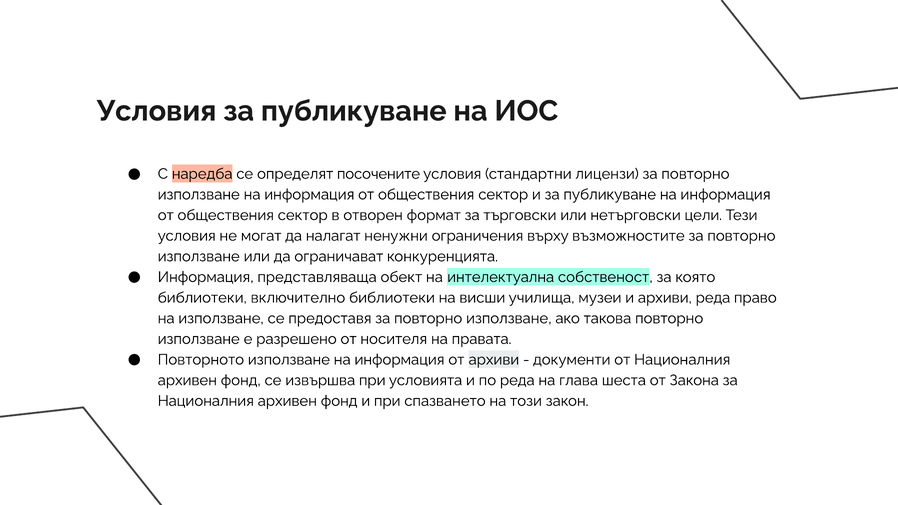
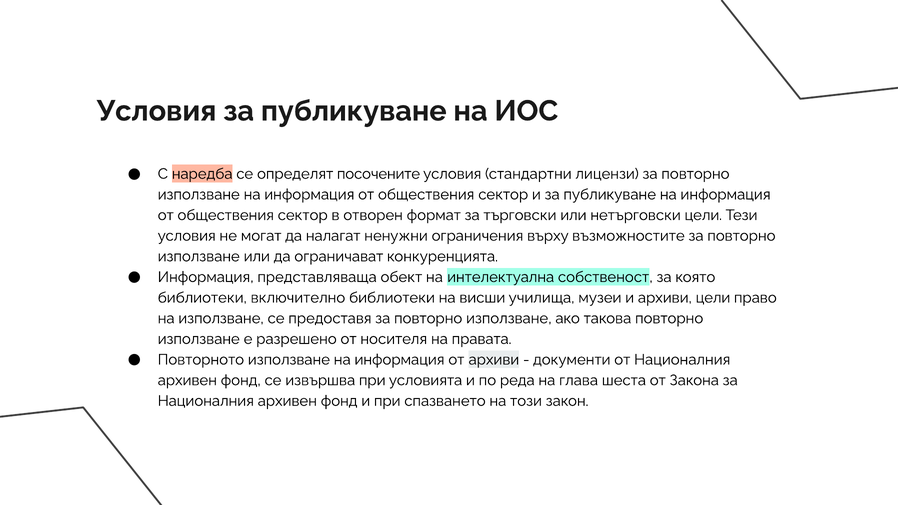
архиви реда: реда -> цели
